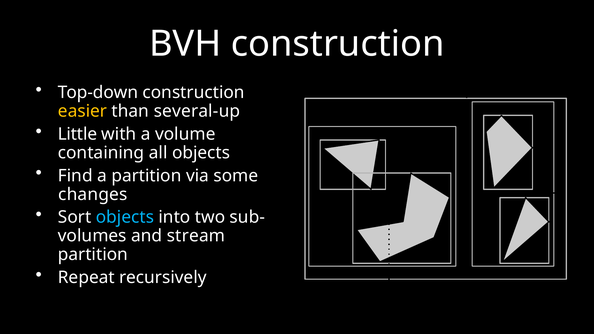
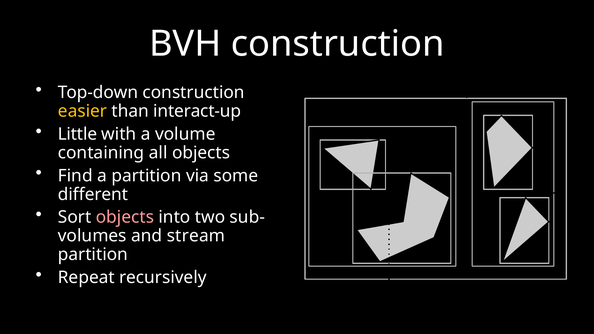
several-up: several-up -> interact-up
changes: changes -> different
objects at (125, 217) colour: light blue -> pink
